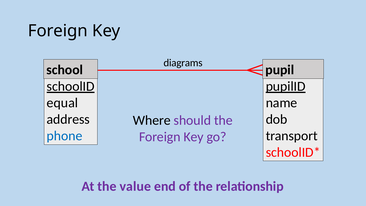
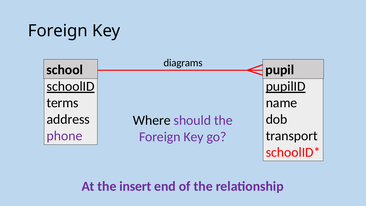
equal: equal -> terms
phone colour: blue -> purple
value: value -> insert
